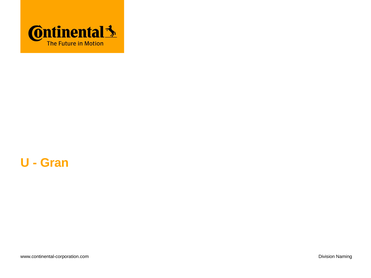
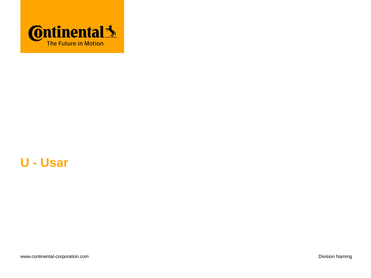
Gran: Gran -> Usar
